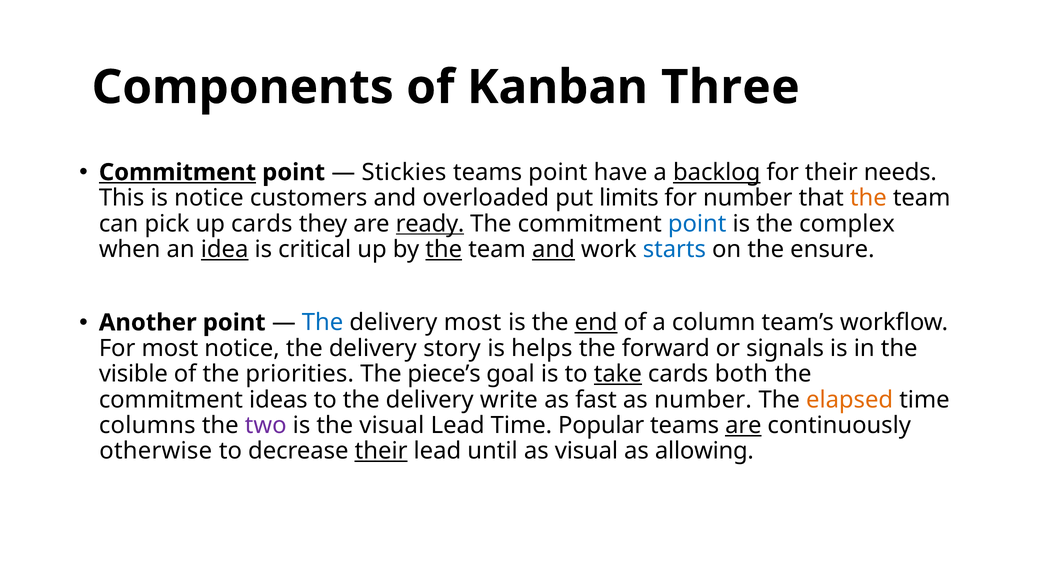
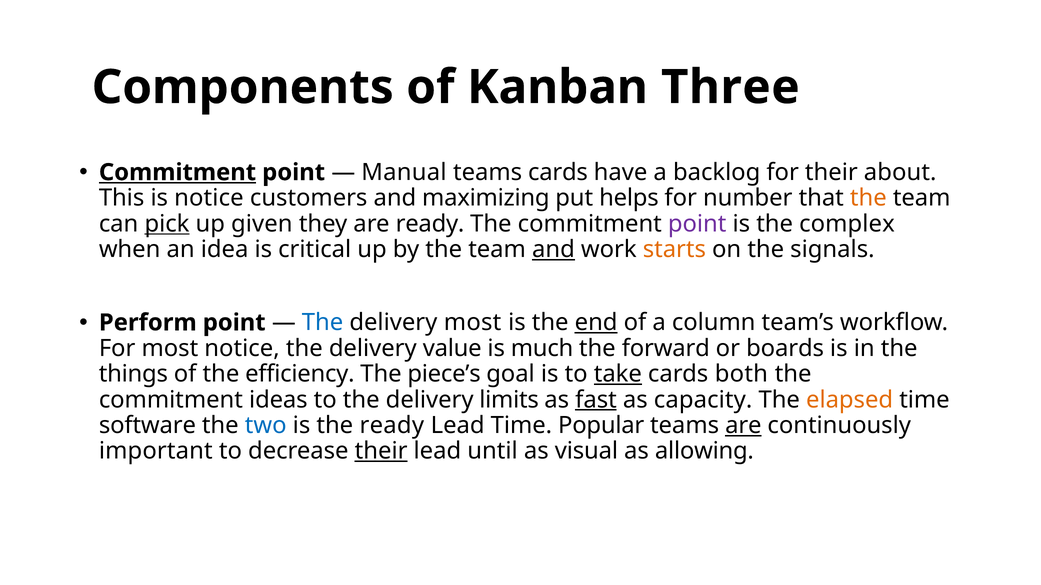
Stickies: Stickies -> Manual
teams point: point -> cards
backlog underline: present -> none
needs: needs -> about
overloaded: overloaded -> maximizing
limits: limits -> helps
pick underline: none -> present
up cards: cards -> given
ready at (430, 224) underline: present -> none
point at (697, 224) colour: blue -> purple
idea underline: present -> none
the at (444, 250) underline: present -> none
starts colour: blue -> orange
ensure: ensure -> signals
Another: Another -> Perform
story: story -> value
helps: helps -> much
signals: signals -> boards
visible: visible -> things
priorities: priorities -> efficiency
write: write -> limits
fast underline: none -> present
as number: number -> capacity
columns: columns -> software
two colour: purple -> blue
the visual: visual -> ready
otherwise: otherwise -> important
